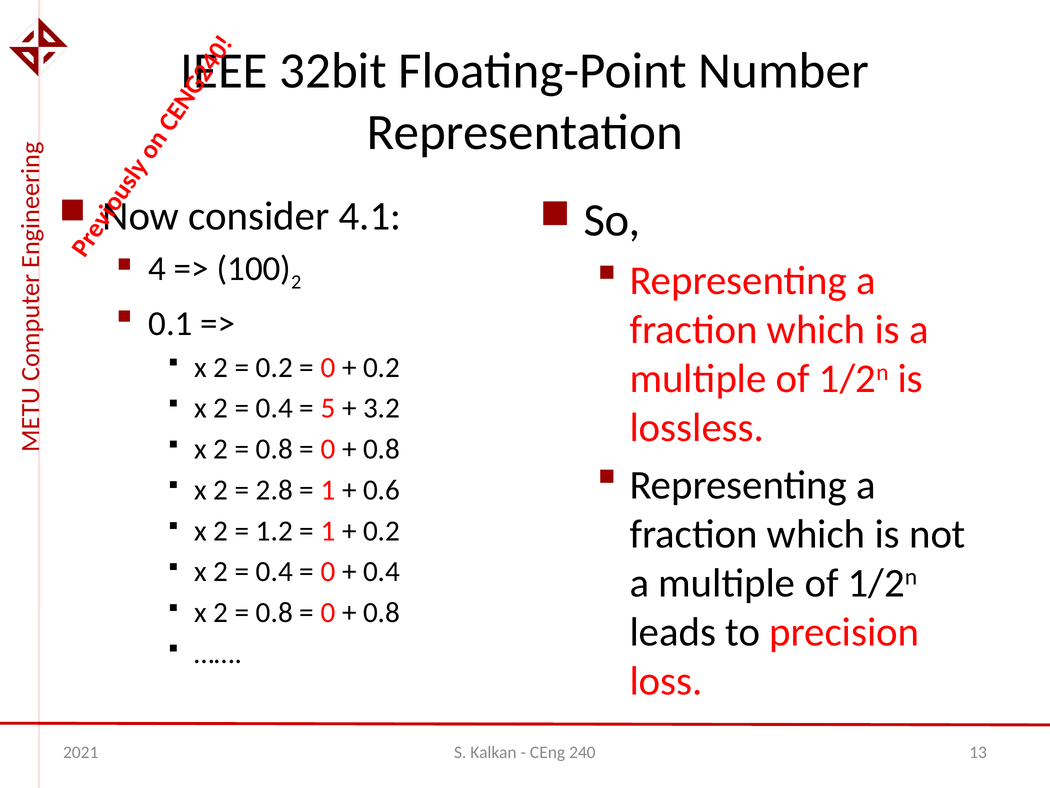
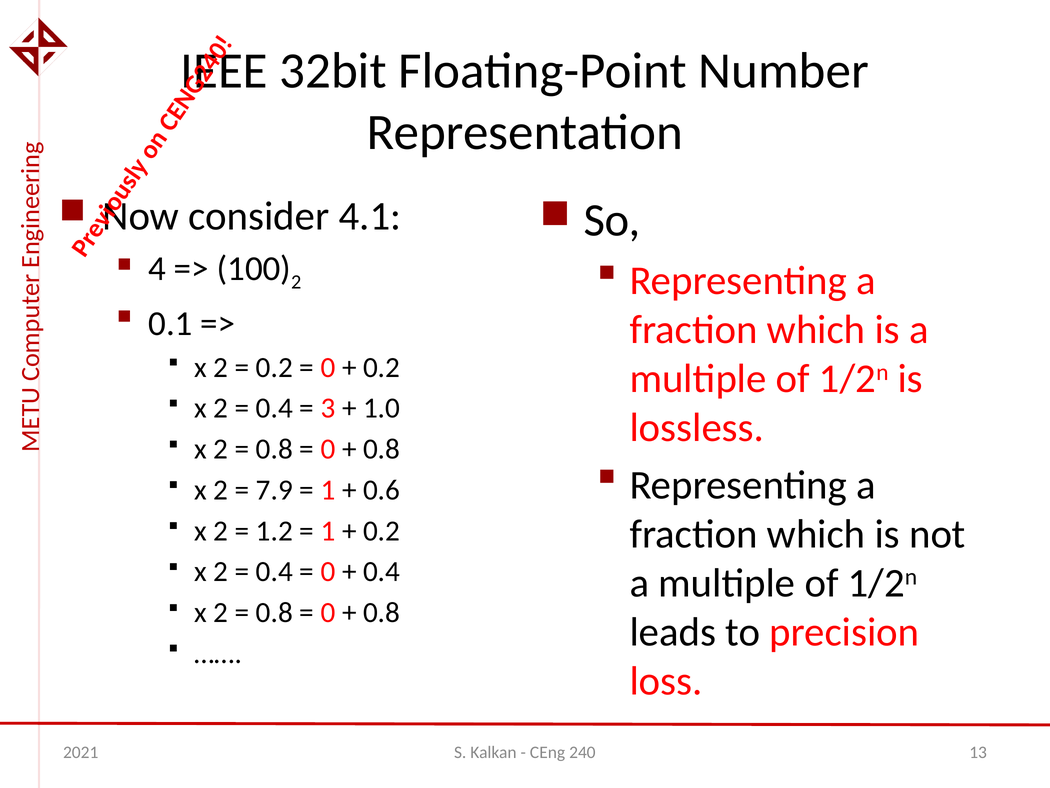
5: 5 -> 3
3.2: 3.2 -> 1.0
2.8: 2.8 -> 7.9
